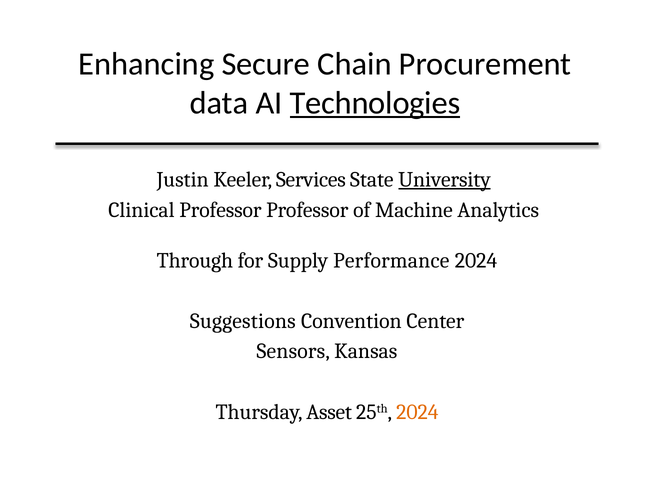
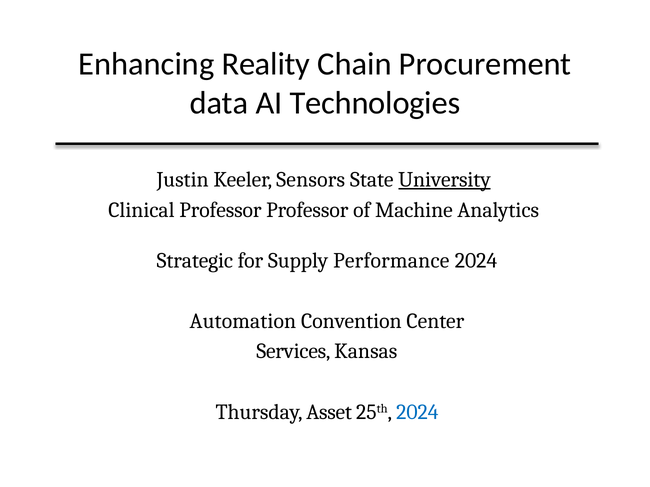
Secure: Secure -> Reality
Technologies underline: present -> none
Services: Services -> Sensors
Through: Through -> Strategic
Suggestions: Suggestions -> Automation
Sensors: Sensors -> Services
2024 at (417, 412) colour: orange -> blue
